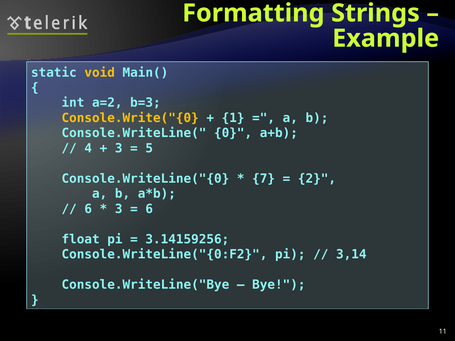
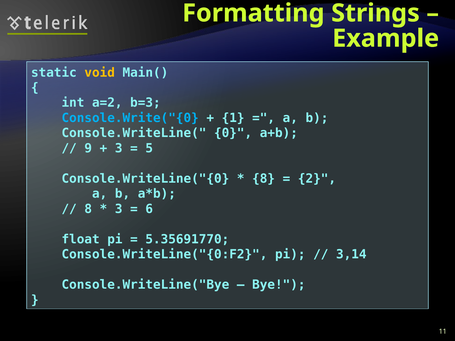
Console.Write("{0 colour: yellow -> light blue
4: 4 -> 9
7 at (264, 179): 7 -> 8
6 at (88, 209): 6 -> 8
3.14159256: 3.14159256 -> 5.35691770
